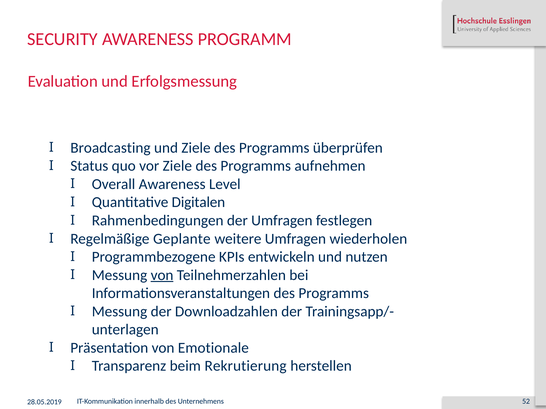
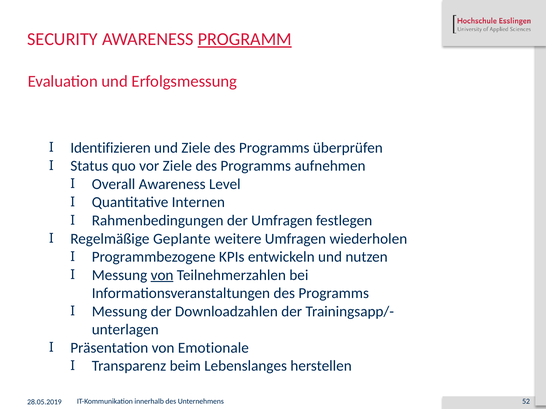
PROGRAMM underline: none -> present
Broadcasting: Broadcasting -> Identifizieren
Digitalen: Digitalen -> Internen
Rekrutierung: Rekrutierung -> Lebenslanges
